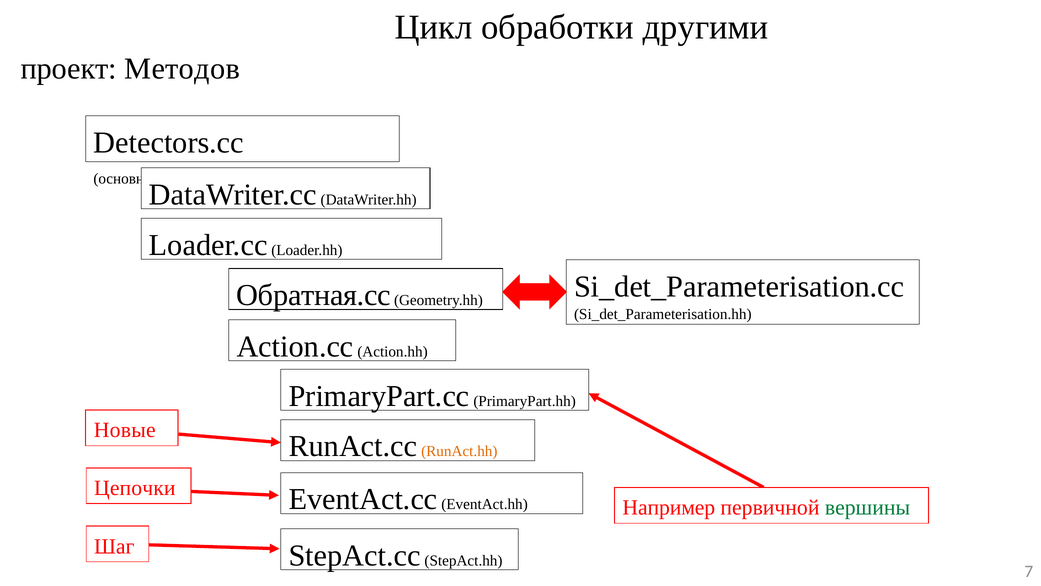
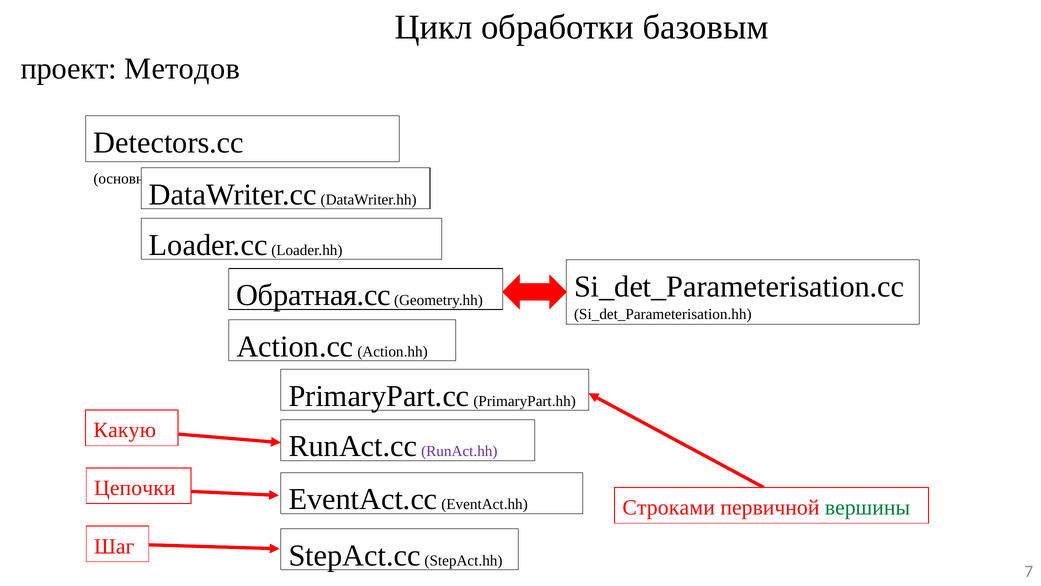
другими: другими -> базовым
Новые: Новые -> Какую
RunAct.hh colour: orange -> purple
Например: Например -> Строками
